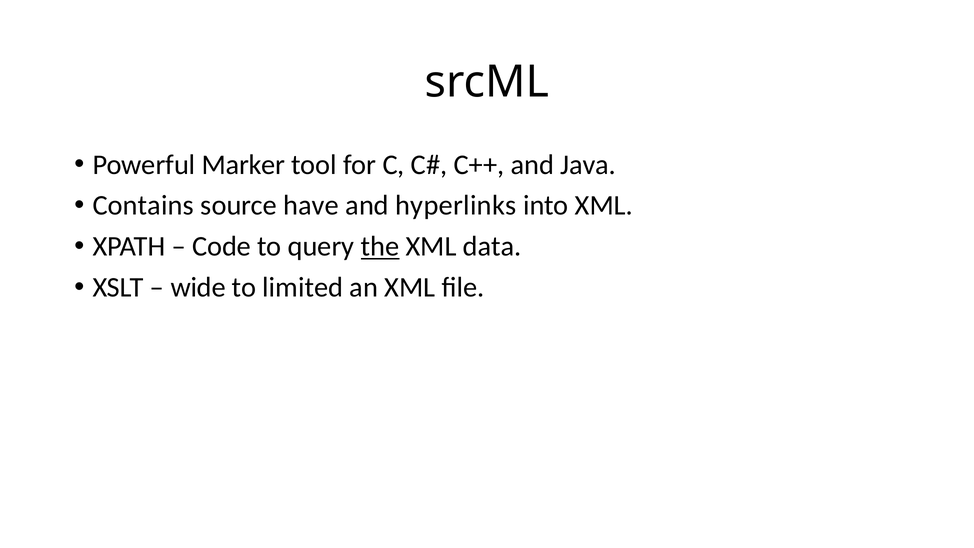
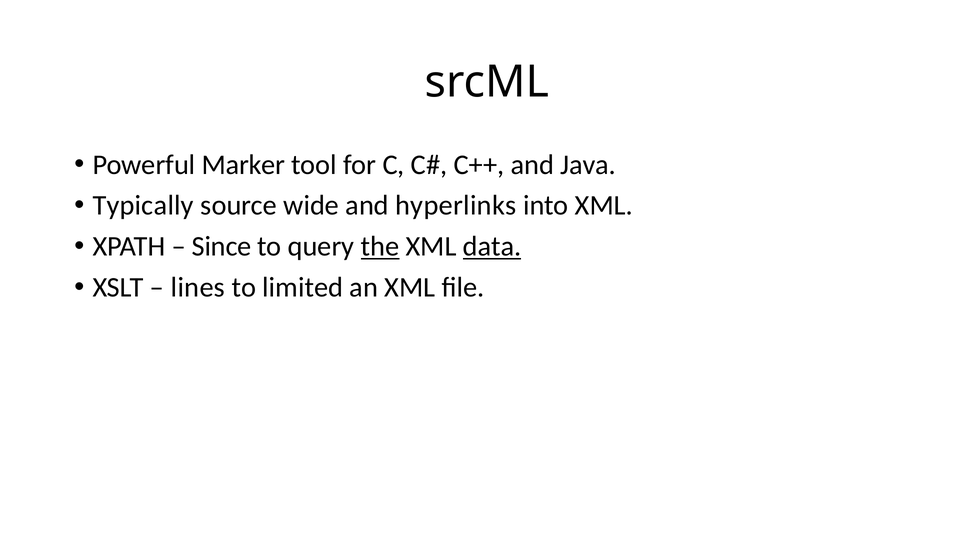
Contains: Contains -> Typically
have: have -> wide
Code: Code -> Since
data underline: none -> present
wide: wide -> lines
